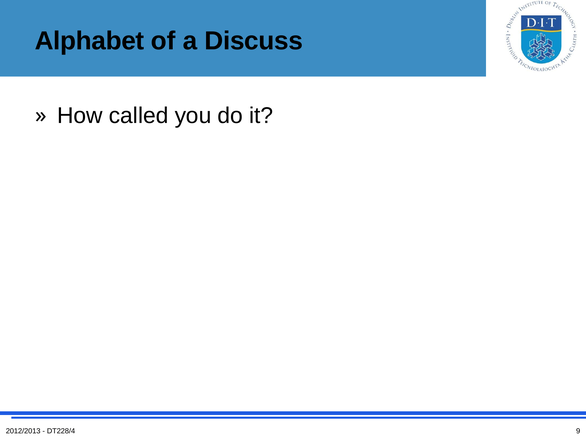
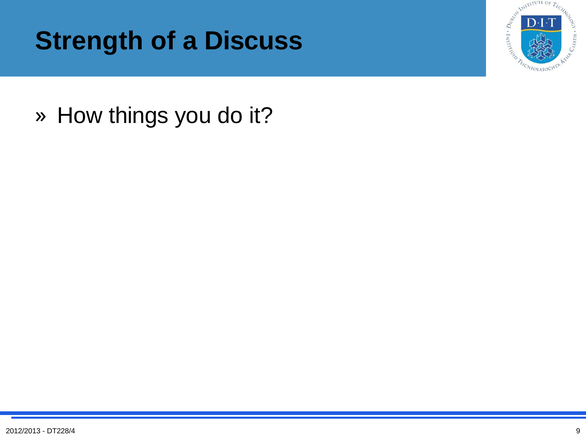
Alphabet: Alphabet -> Strength
called: called -> things
